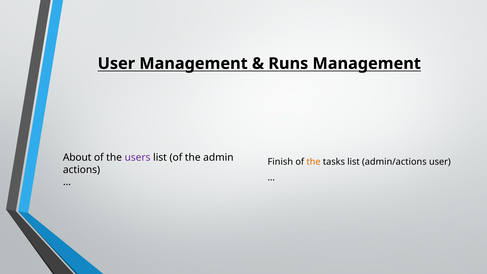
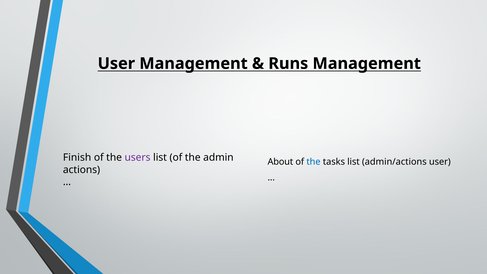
About: About -> Finish
Finish: Finish -> About
the at (313, 162) colour: orange -> blue
